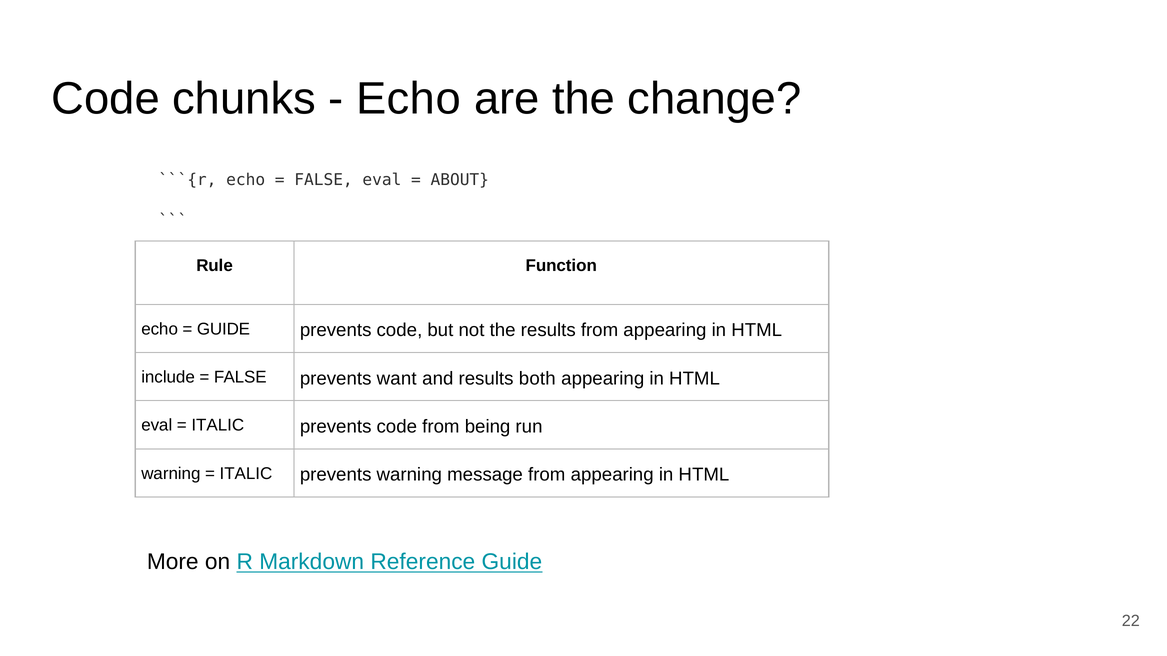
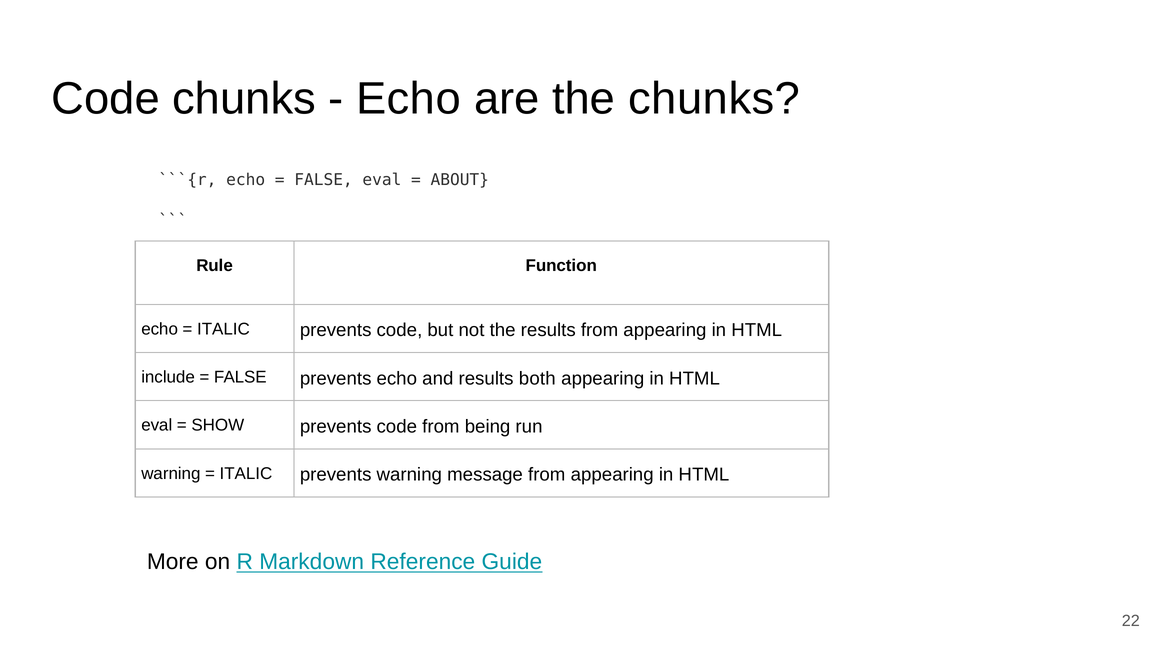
the change: change -> chunks
GUIDE at (224, 329): GUIDE -> ITALIC
prevents want: want -> echo
ITALIC at (218, 426): ITALIC -> SHOW
